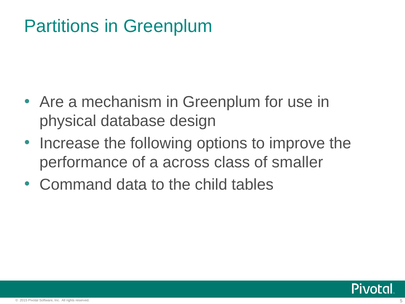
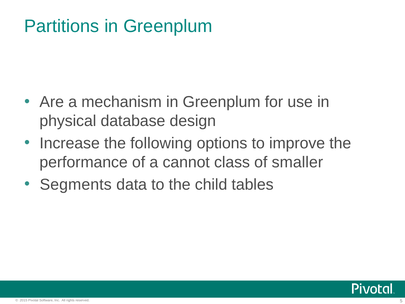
across: across -> cannot
Command: Command -> Segments
